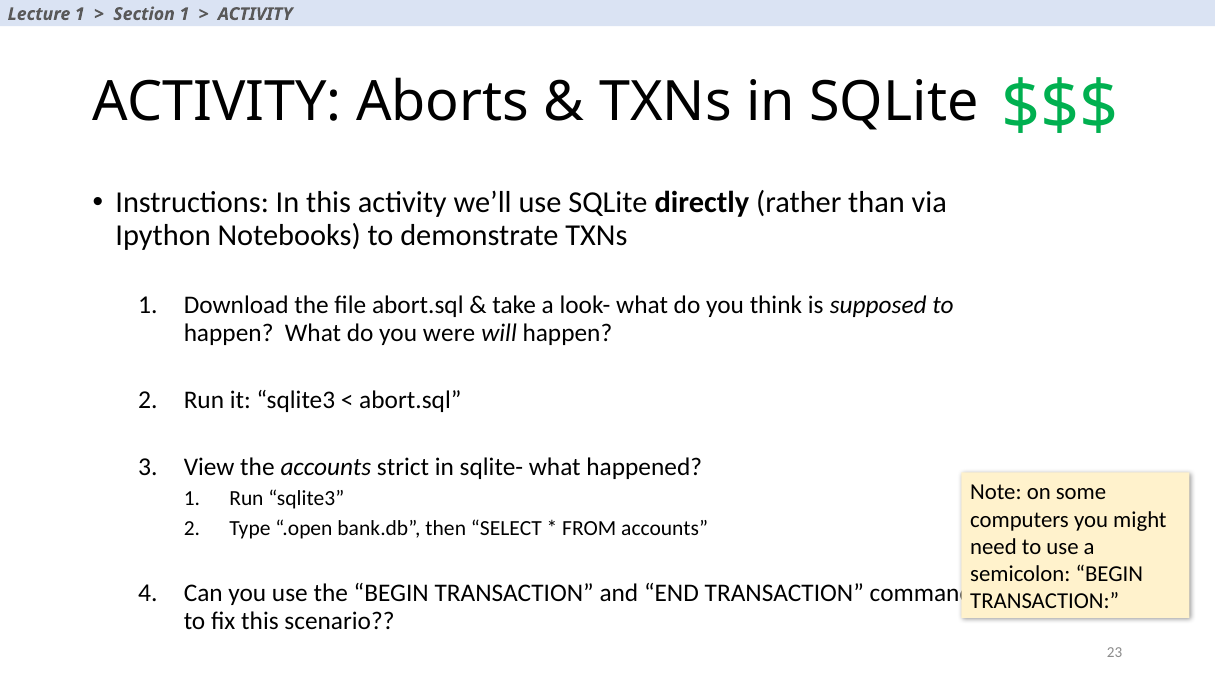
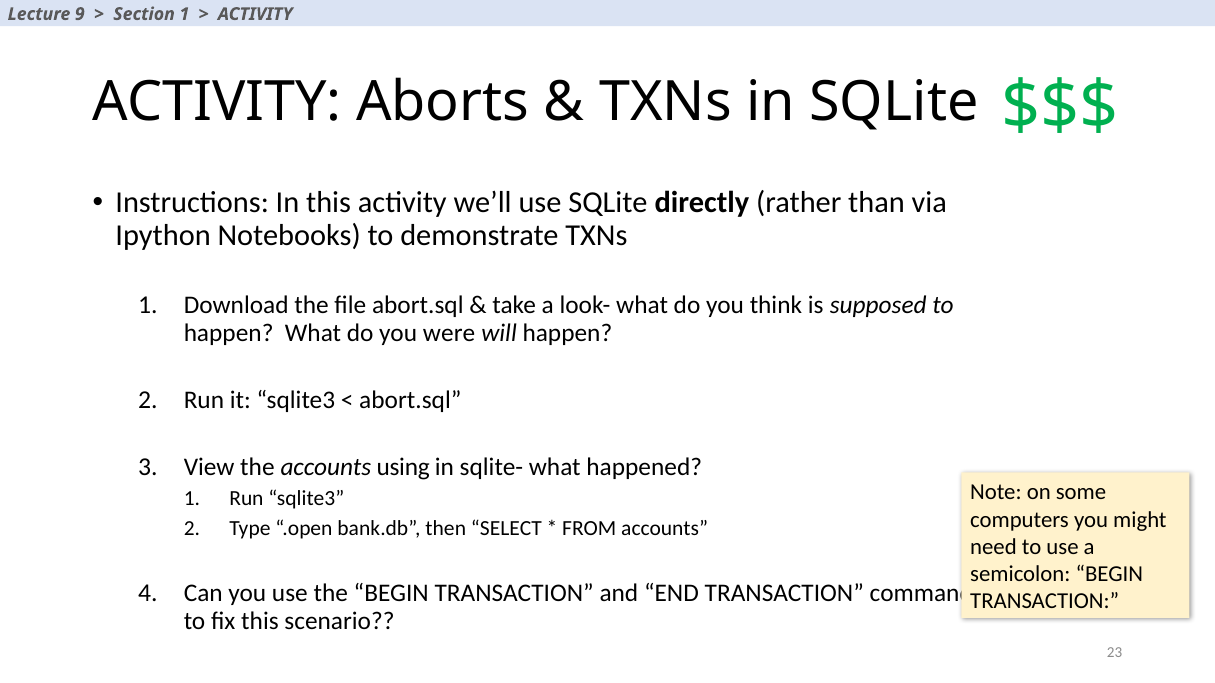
Lecture 1: 1 -> 9
strict: strict -> using
